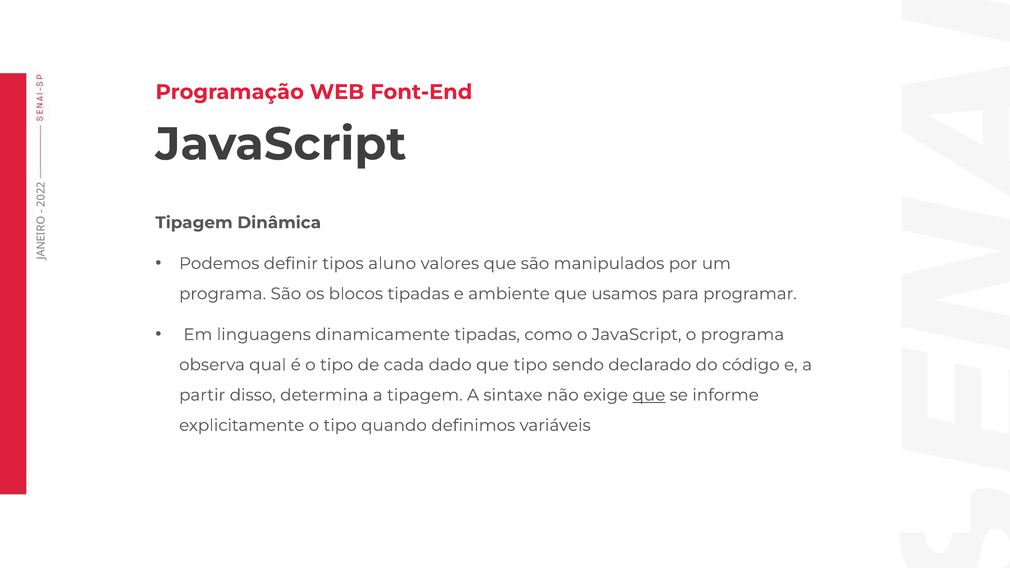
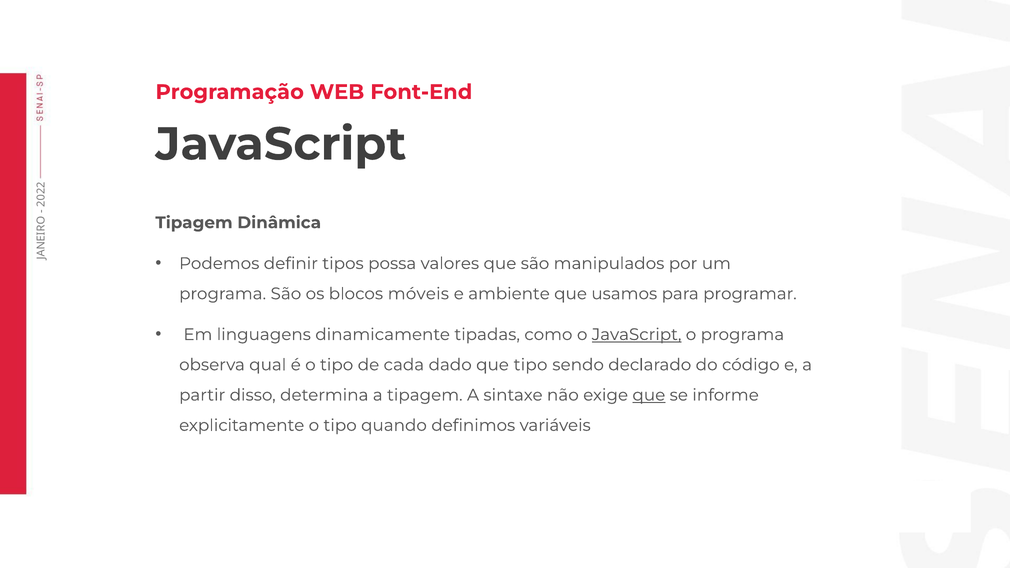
aluno: aluno -> possa
blocos tipadas: tipadas -> móveis
JavaScript at (637, 335) underline: none -> present
